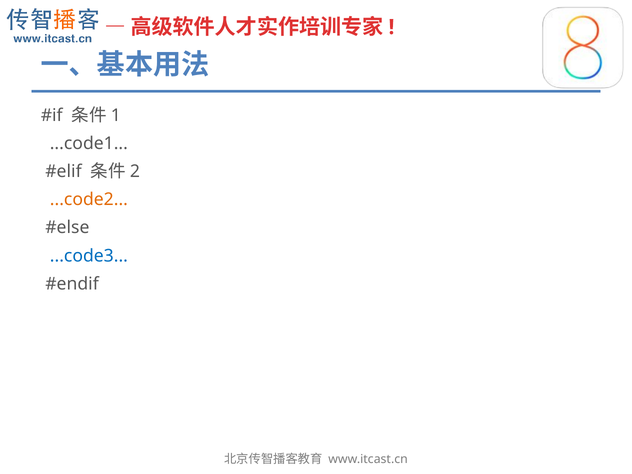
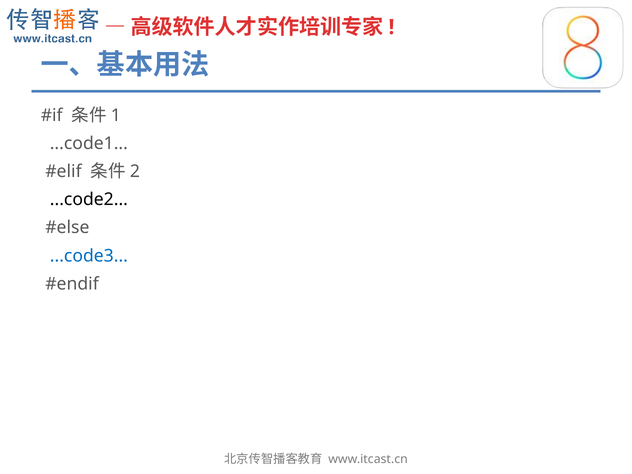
...code2 colour: orange -> black
